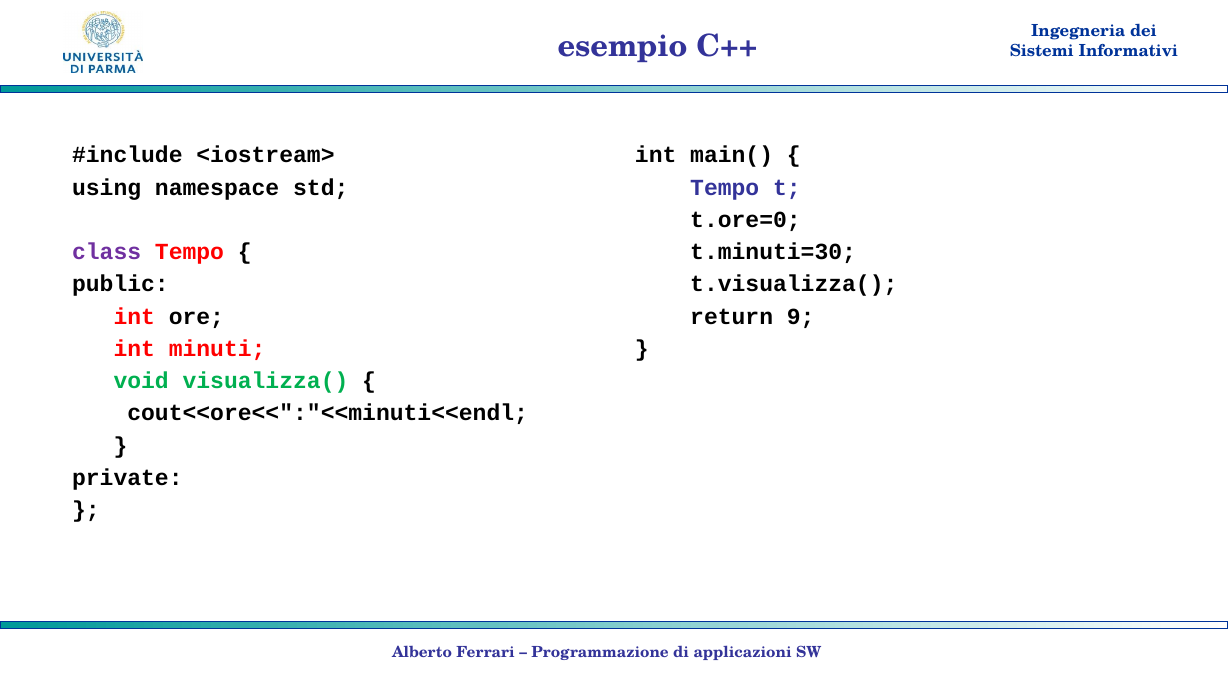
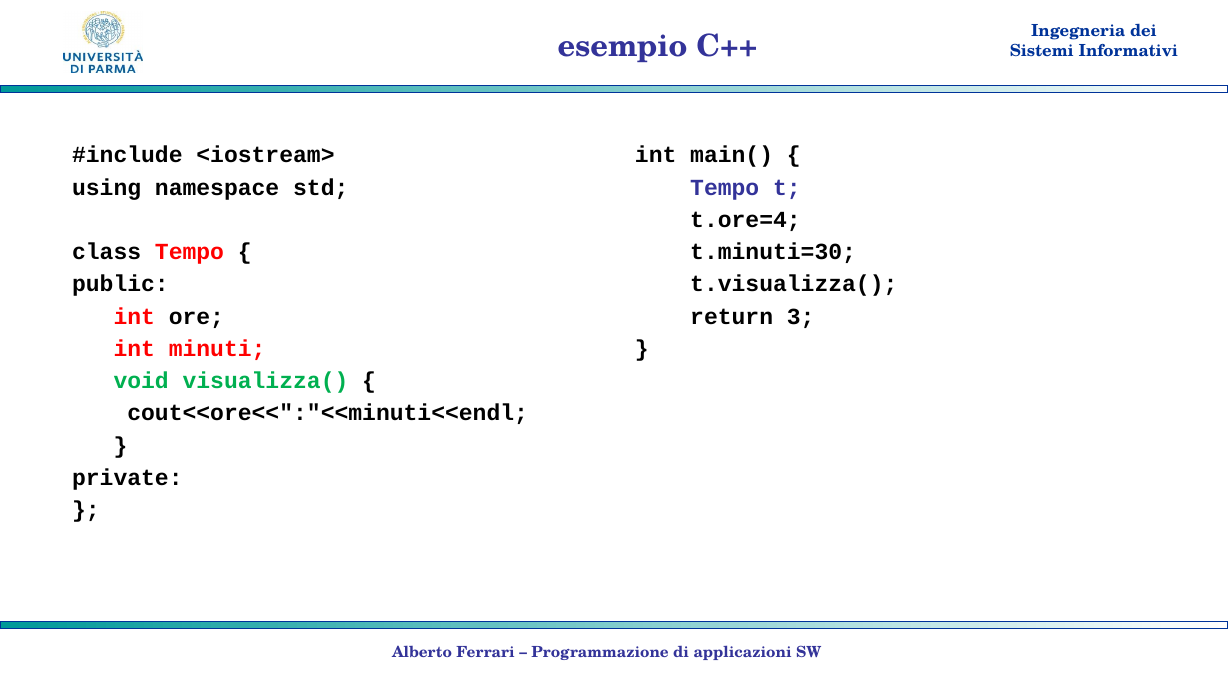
t.ore=0: t.ore=0 -> t.ore=4
class colour: purple -> black
9: 9 -> 3
